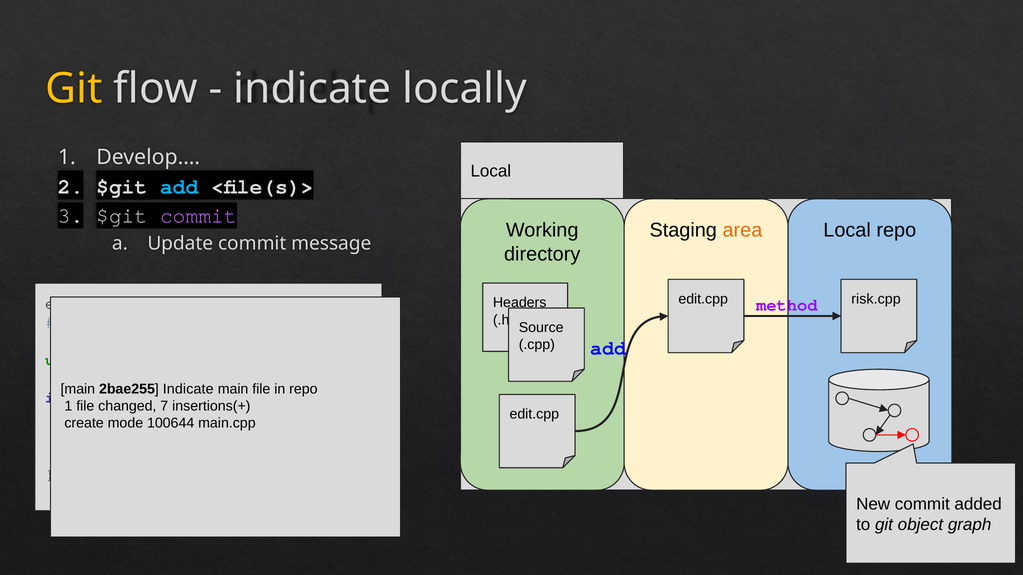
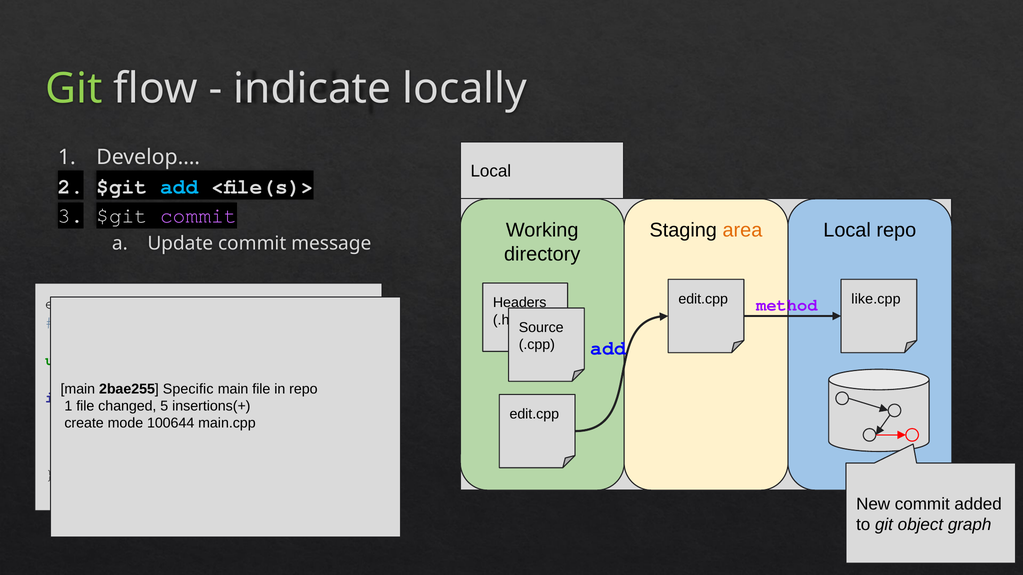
Git at (74, 89) colour: yellow -> light green
risk.cpp: risk.cpp -> like.cpp
Indicate at (188, 389): Indicate -> Specific
7: 7 -> 5
